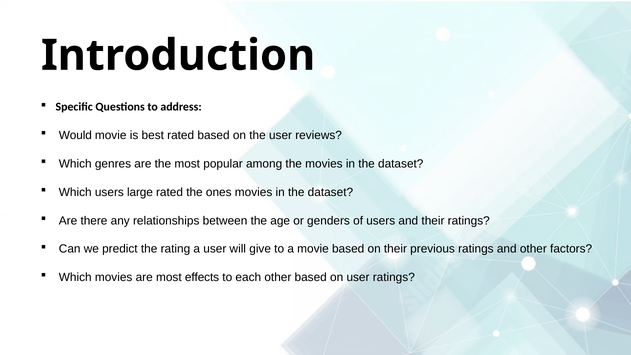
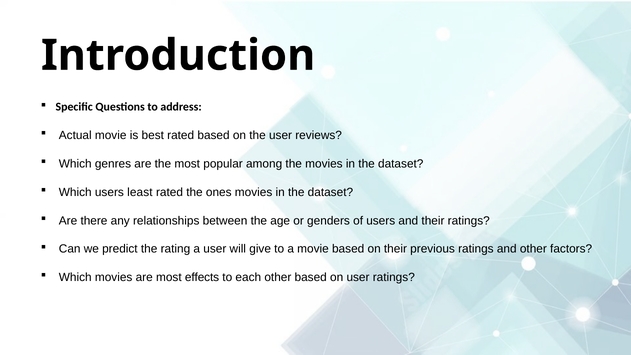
Would: Would -> Actual
large: large -> least
